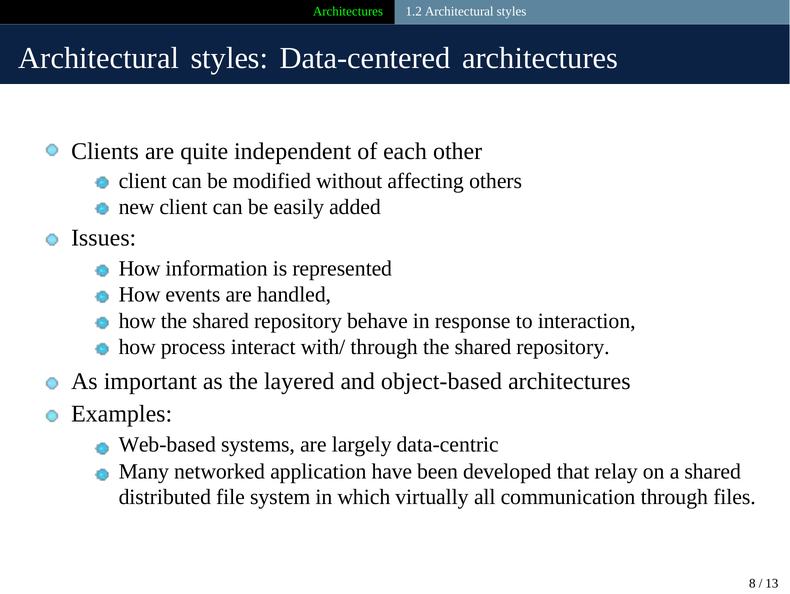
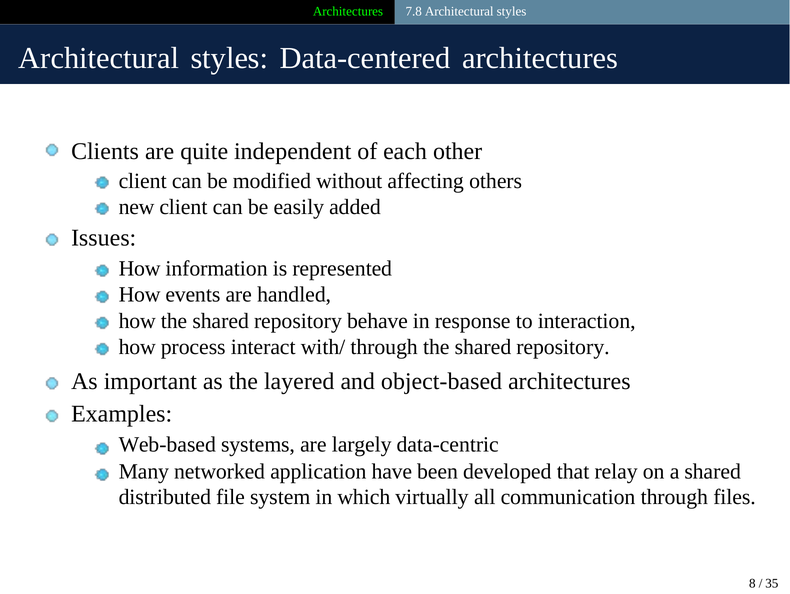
1.2: 1.2 -> 7.8
13: 13 -> 35
